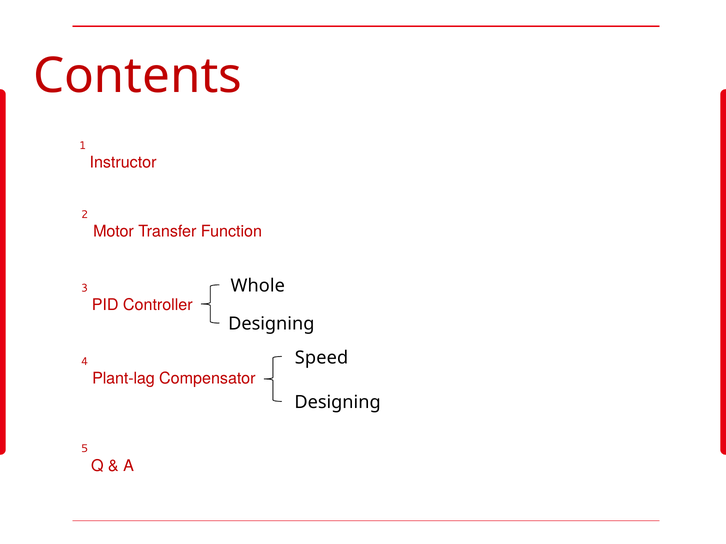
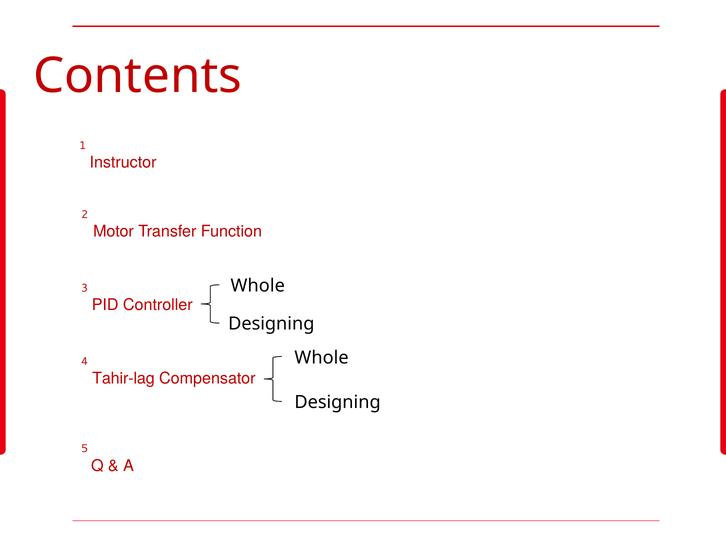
Speed at (322, 358): Speed -> Whole
Plant-lag: Plant-lag -> Tahir-lag
